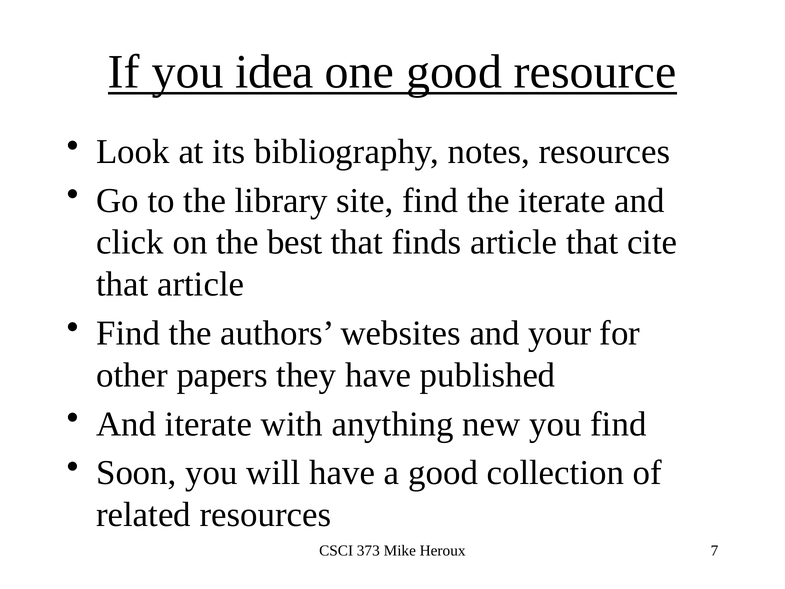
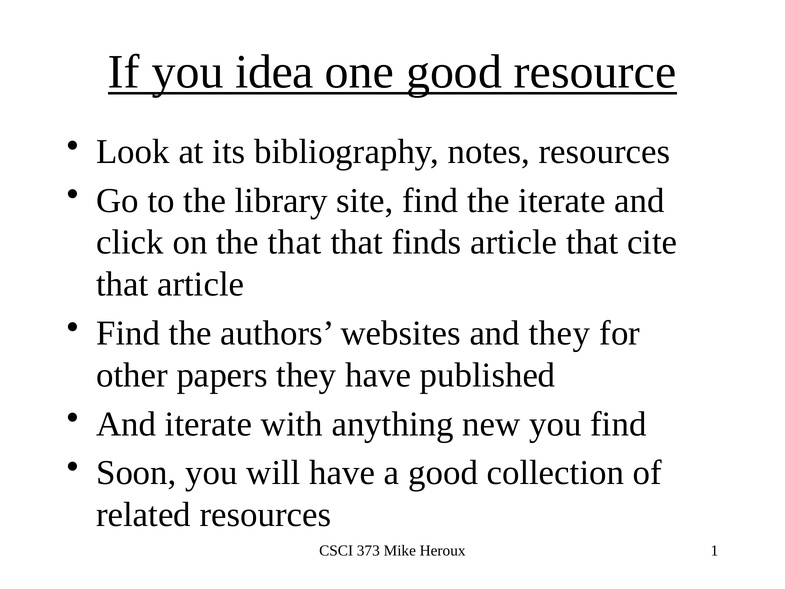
the best: best -> that
and your: your -> they
7: 7 -> 1
